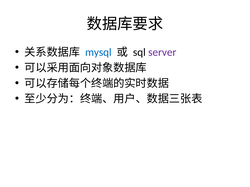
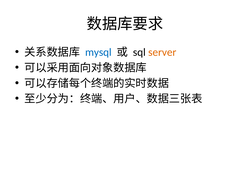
server colour: purple -> orange
